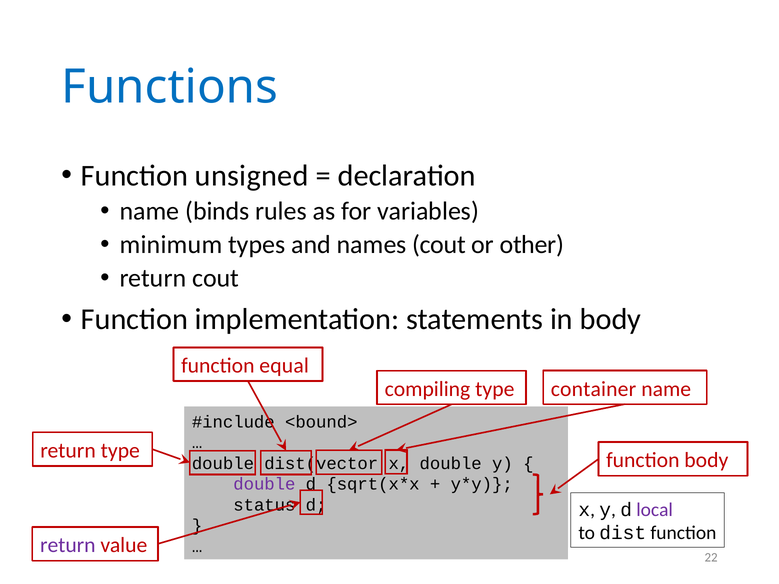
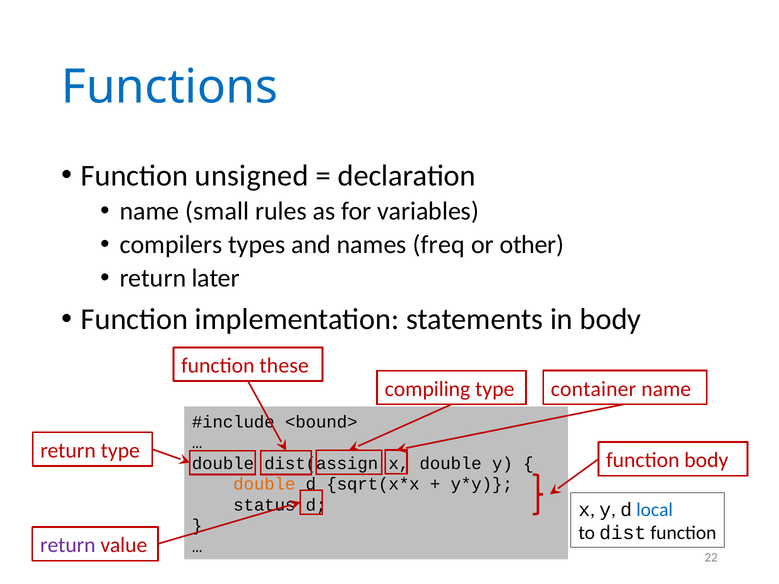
binds: binds -> small
minimum: minimum -> compilers
names cout: cout -> freq
return cout: cout -> later
equal: equal -> these
dist(vector: dist(vector -> dist(assign
double at (264, 484) colour: purple -> orange
local colour: purple -> blue
